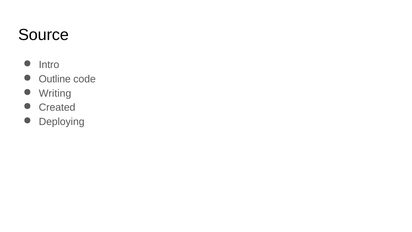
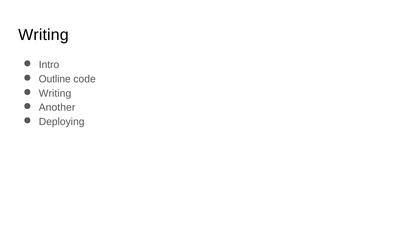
Source at (43, 35): Source -> Writing
Created: Created -> Another
